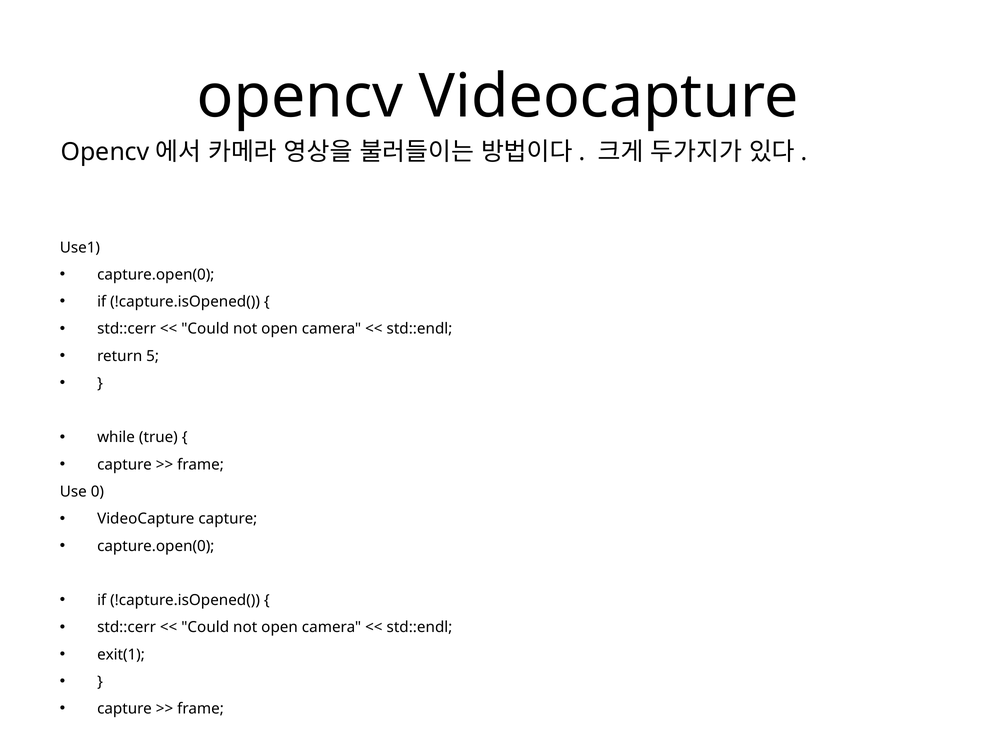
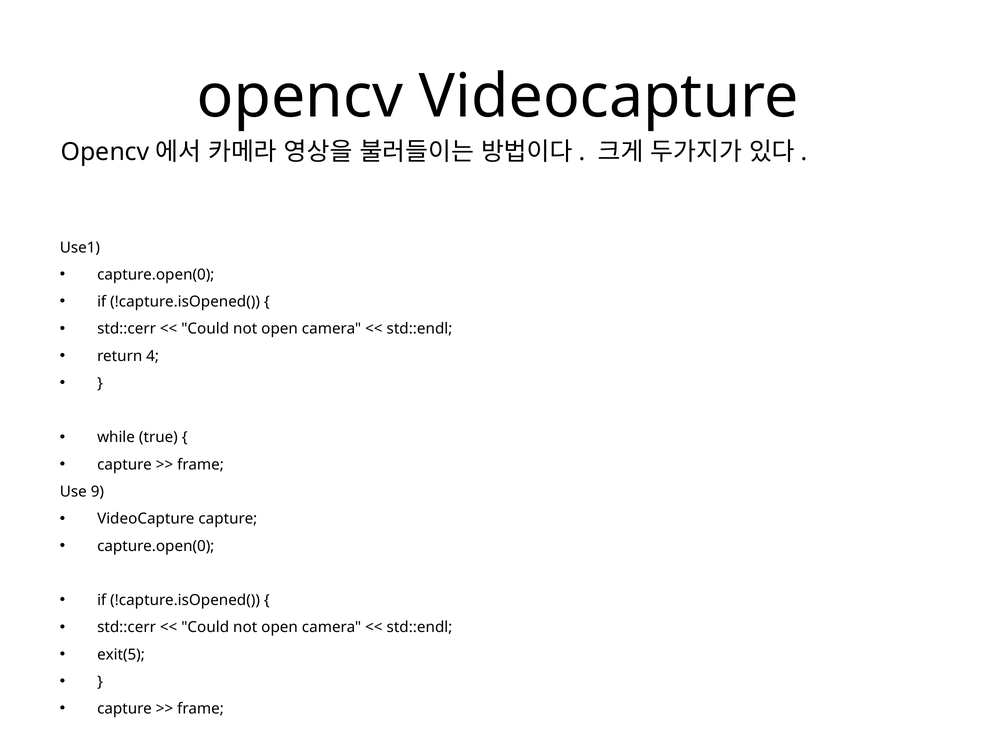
5: 5 -> 4
0: 0 -> 9
exit(1: exit(1 -> exit(5
